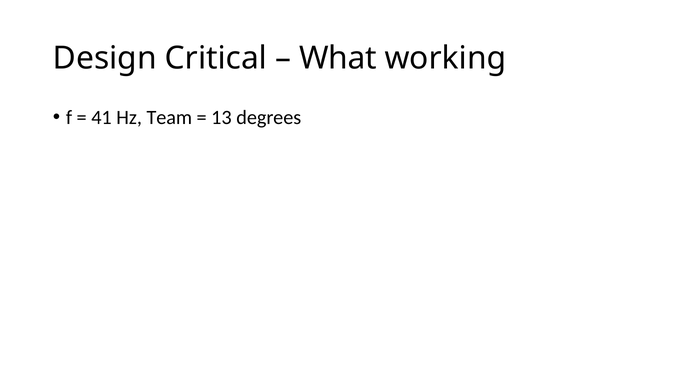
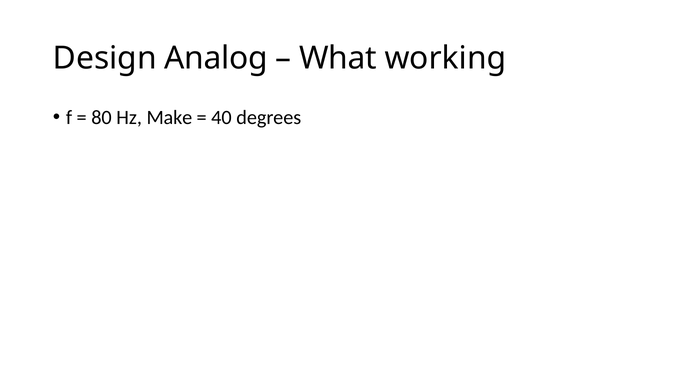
Critical: Critical -> Analog
41: 41 -> 80
Team: Team -> Make
13: 13 -> 40
